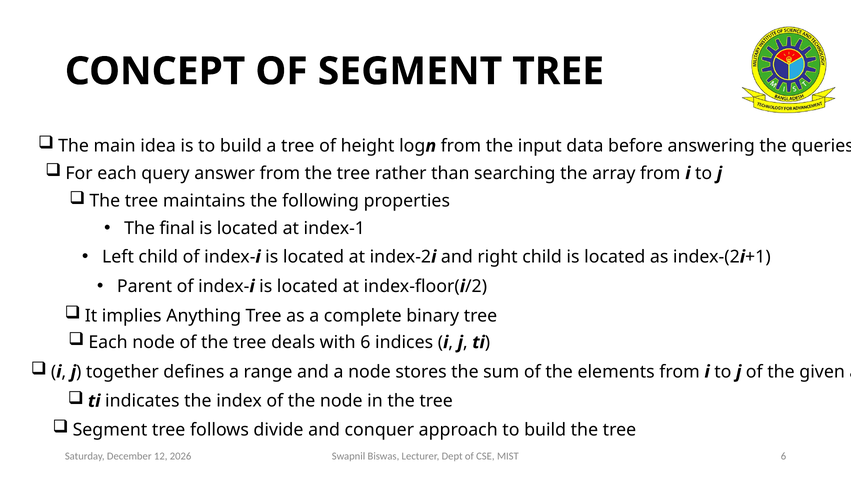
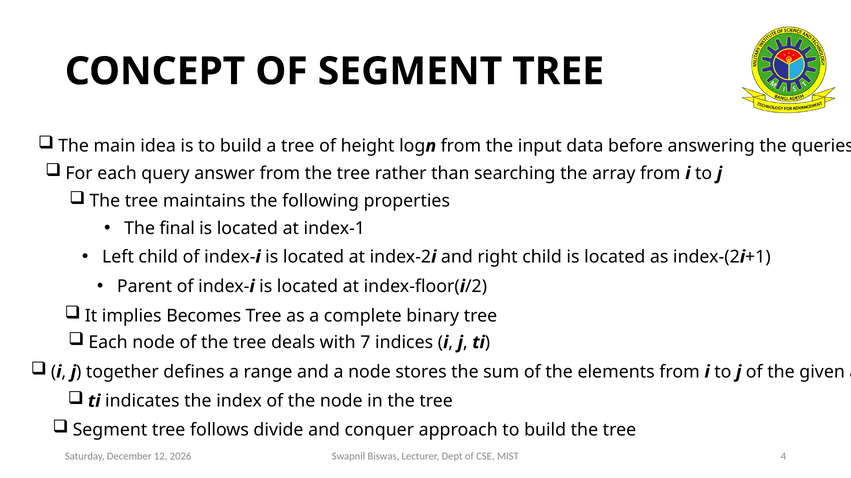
Anything: Anything -> Becomes
with 6: 6 -> 7
MIST 6: 6 -> 4
